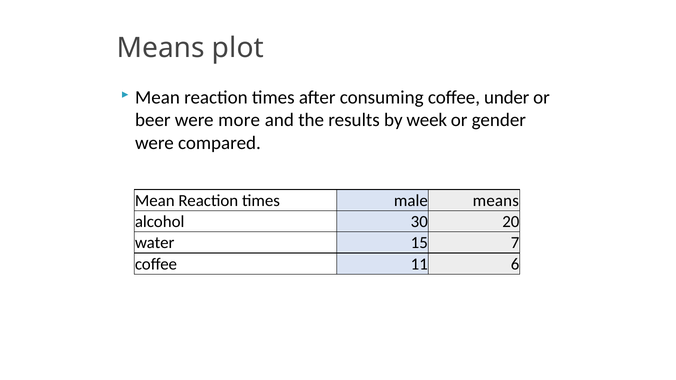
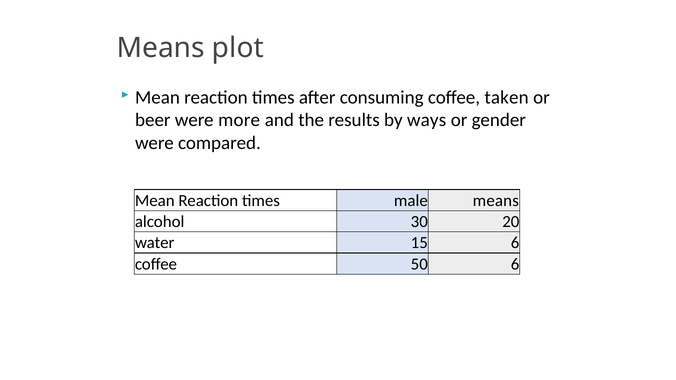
under: under -> taken
week: week -> ways
15 7: 7 -> 6
11: 11 -> 50
